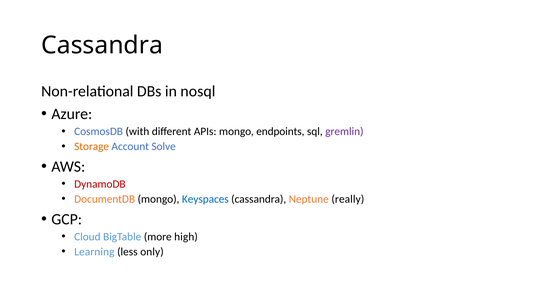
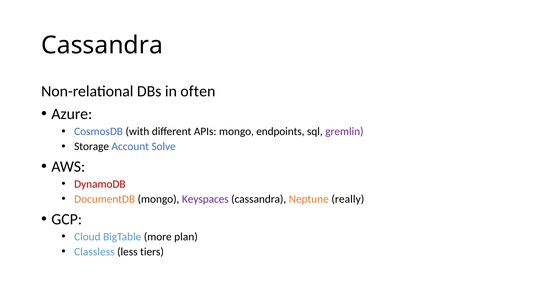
nosql: nosql -> often
Storage colour: orange -> black
Keyspaces colour: blue -> purple
high: high -> plan
Learning: Learning -> Classless
only: only -> tiers
